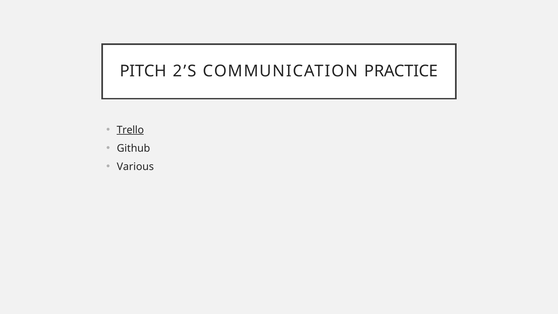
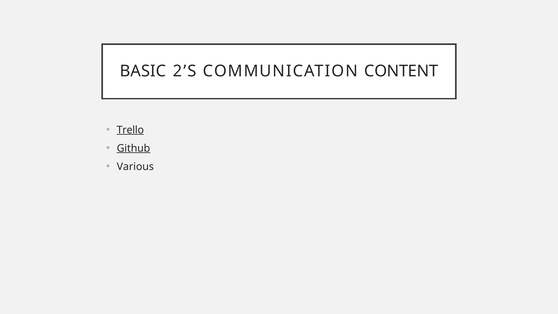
PITCH: PITCH -> BASIC
PRACTICE: PRACTICE -> CONTENT
Github underline: none -> present
